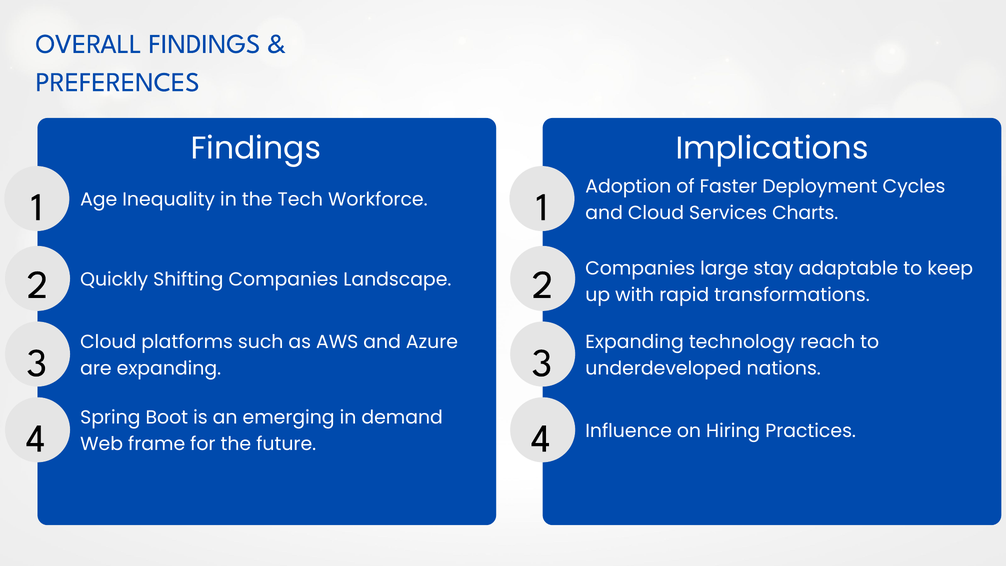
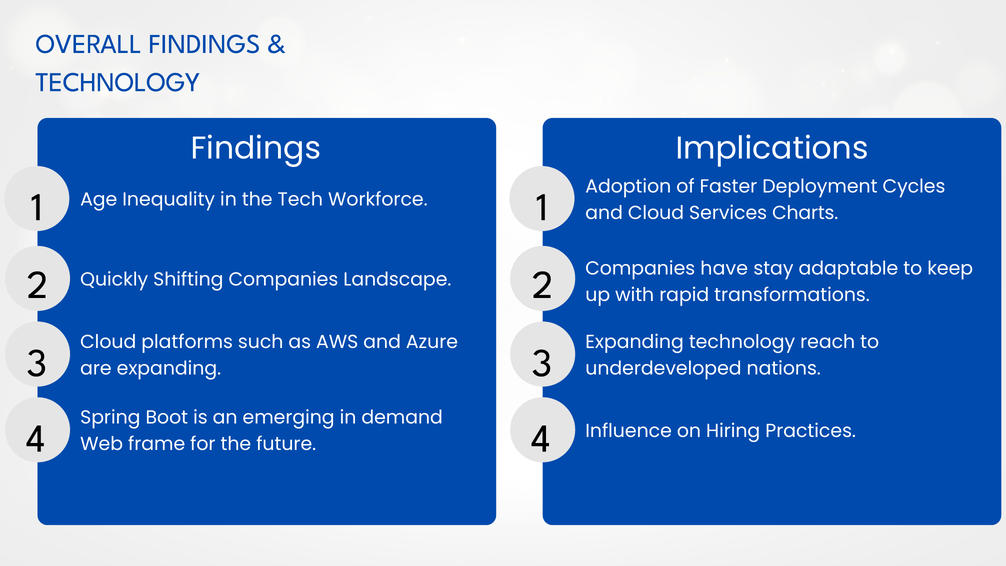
PREFERENCES at (118, 82): PREFERENCES -> TECHNOLOGY
large: large -> have
